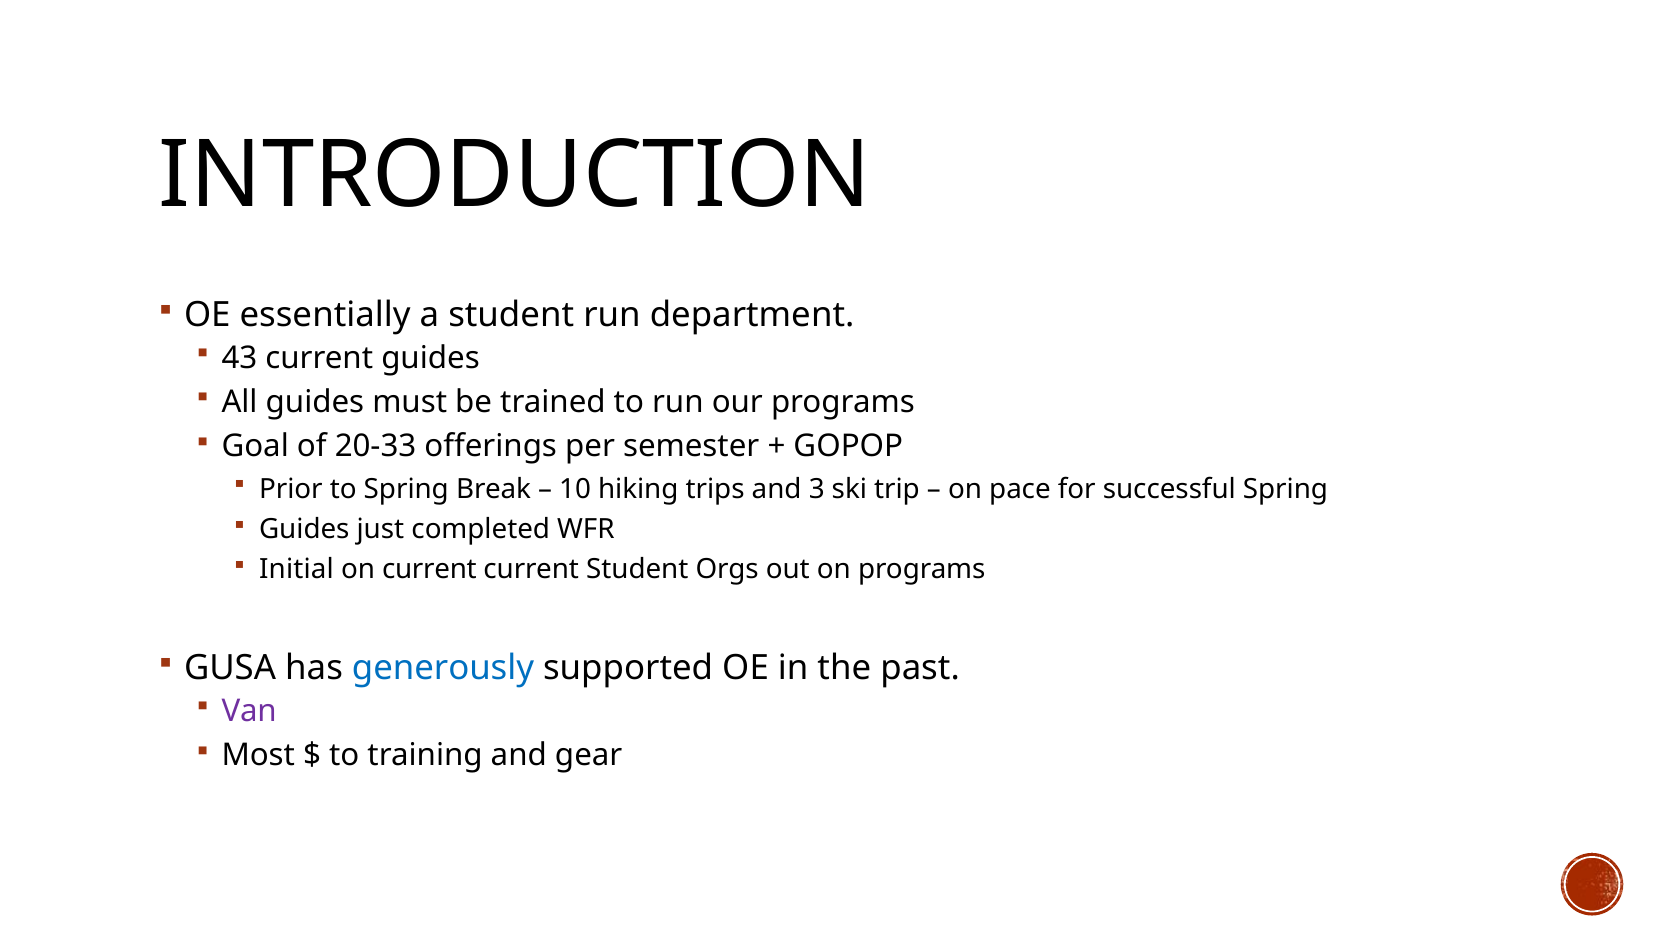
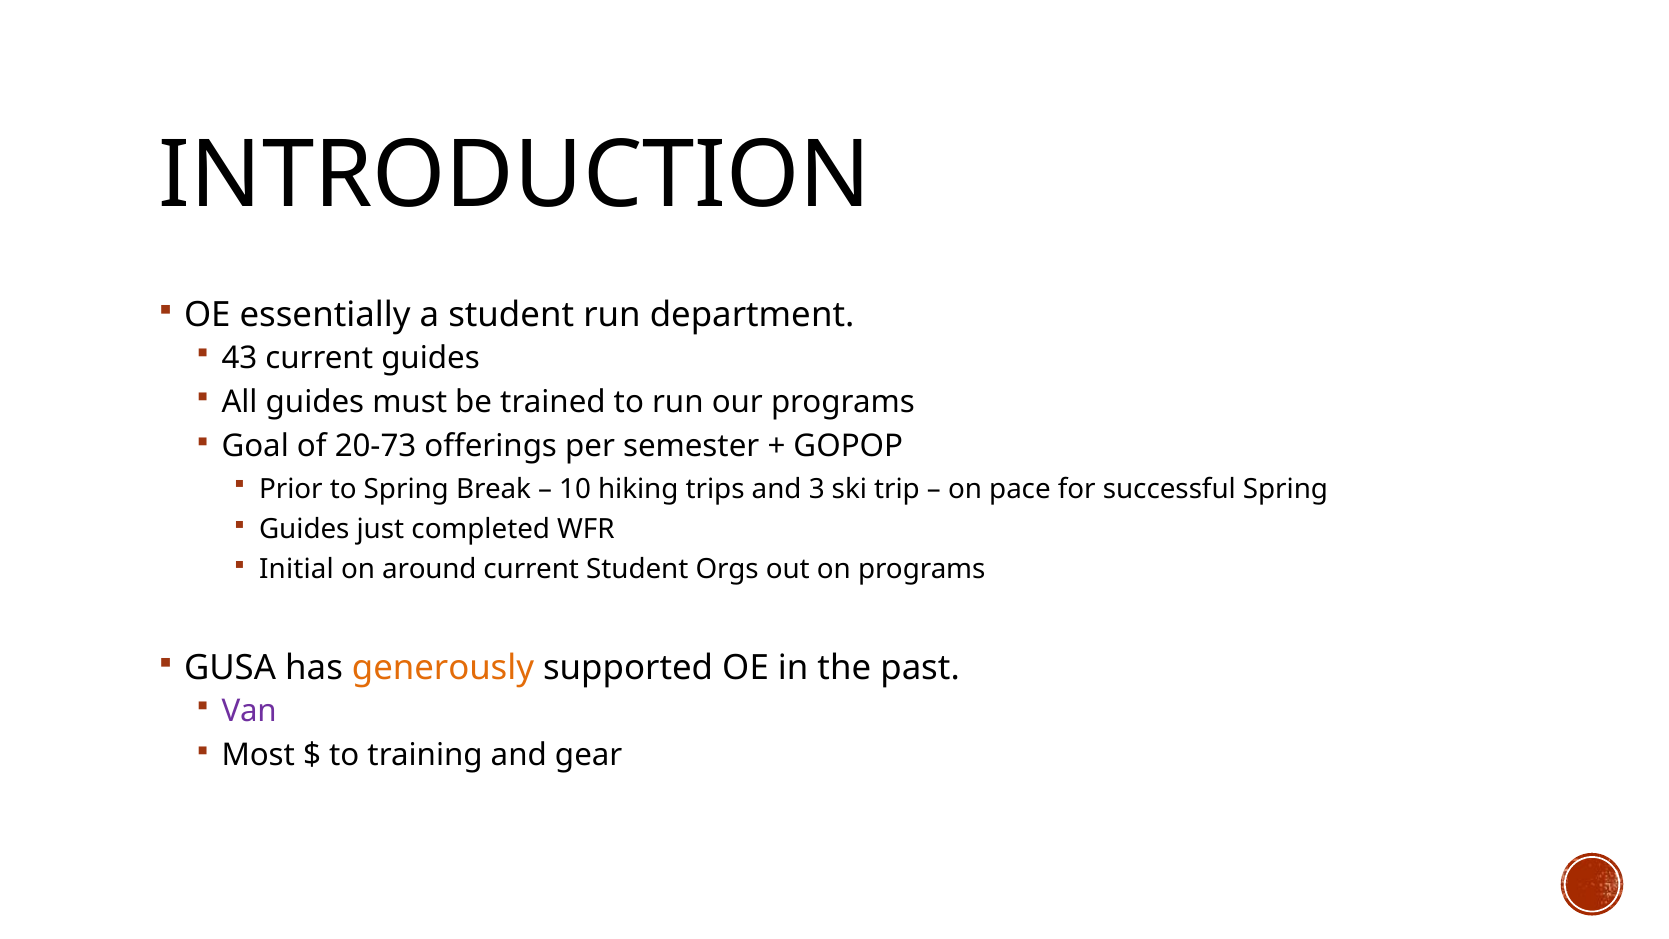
20-33: 20-33 -> 20-73
on current: current -> around
generously colour: blue -> orange
